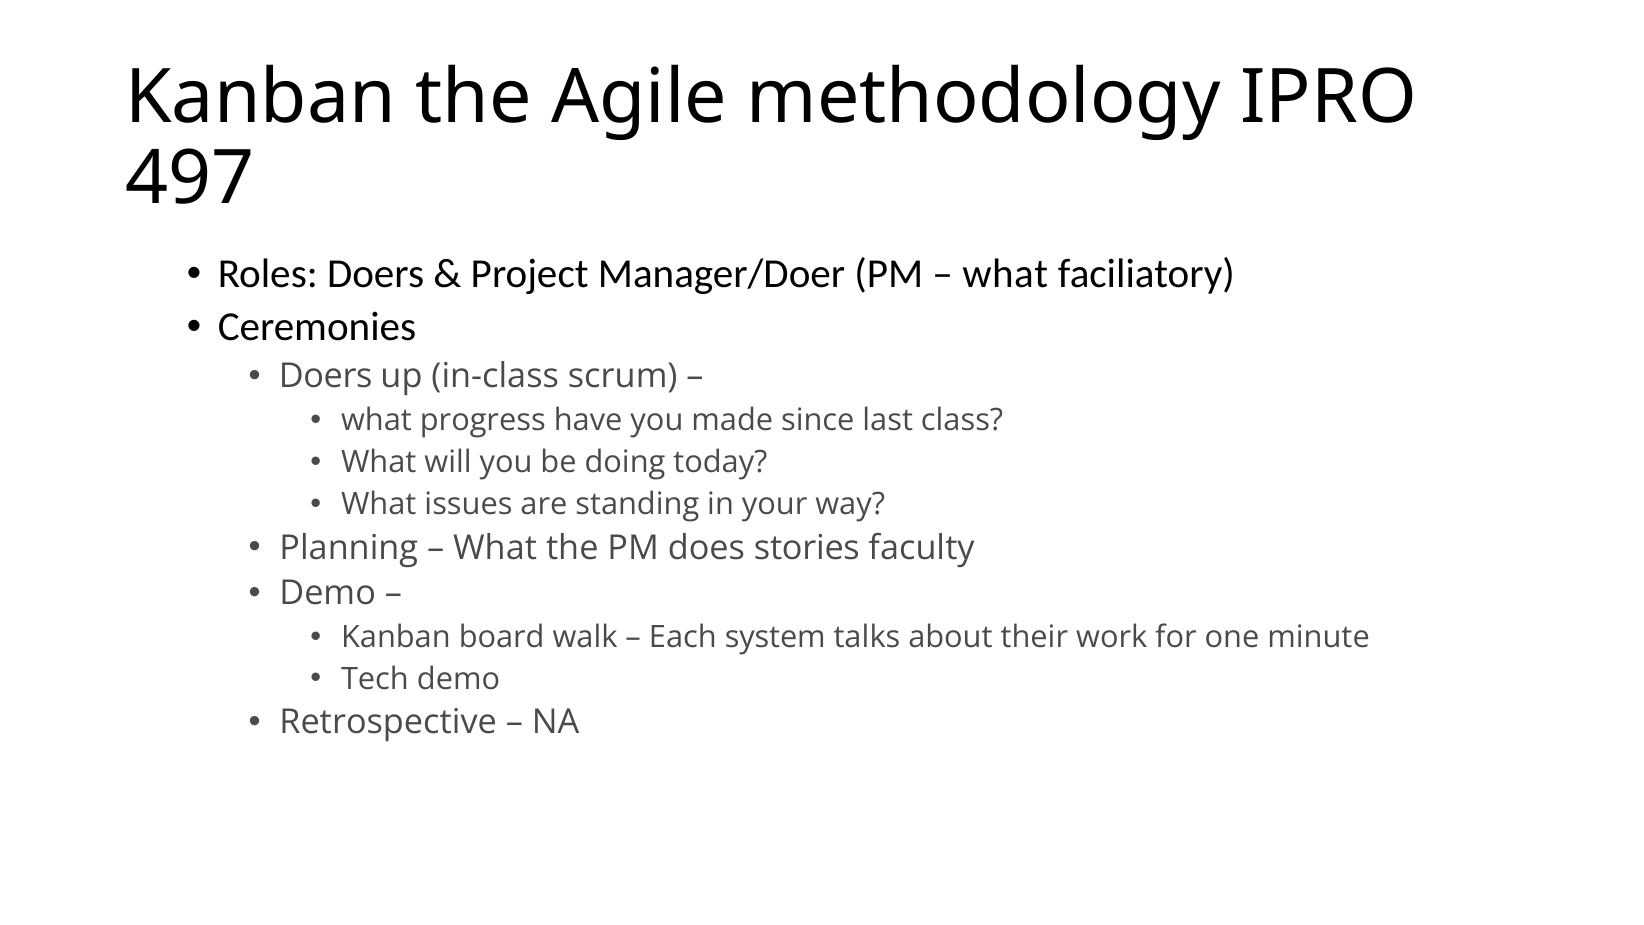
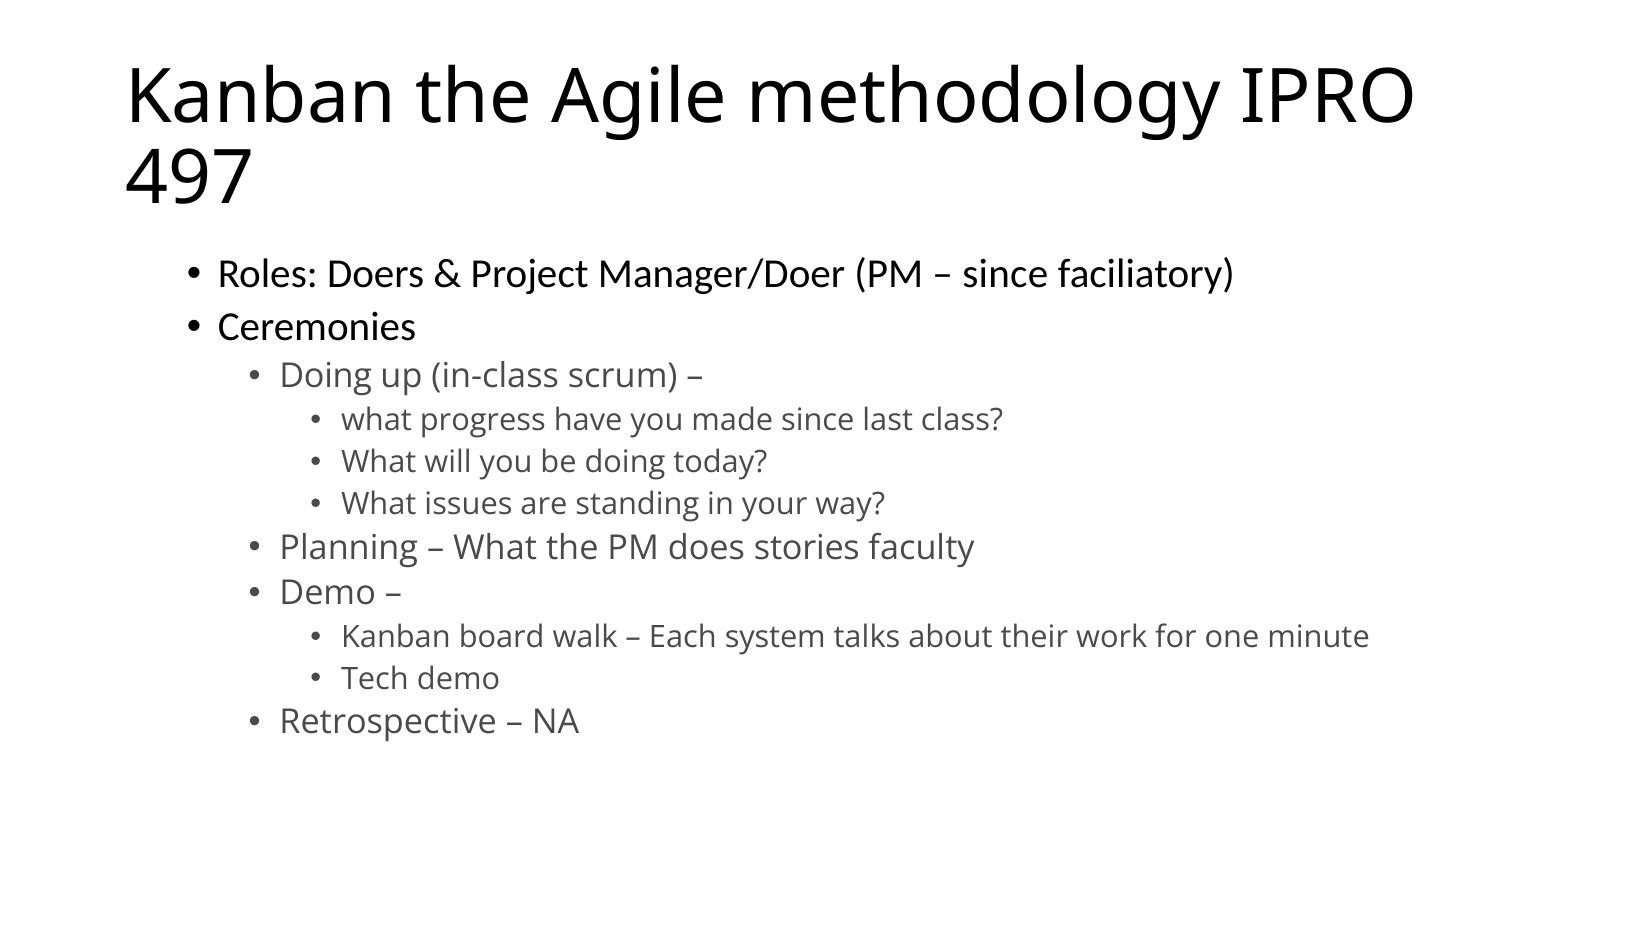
what at (1005, 274): what -> since
Doers at (326, 376): Doers -> Doing
